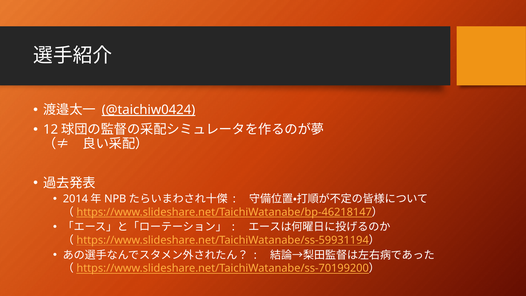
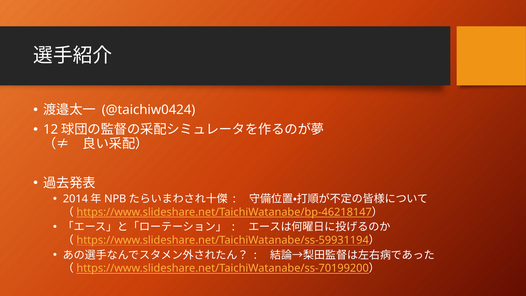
@taichiw0424 underline: present -> none
